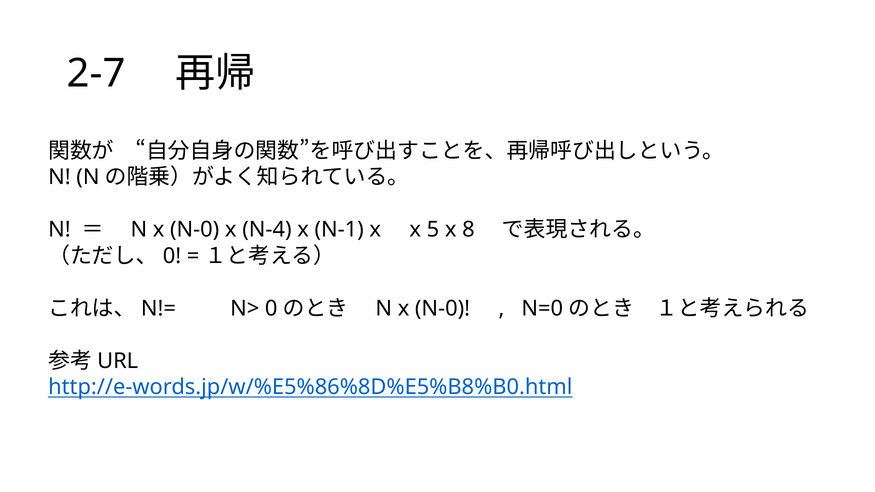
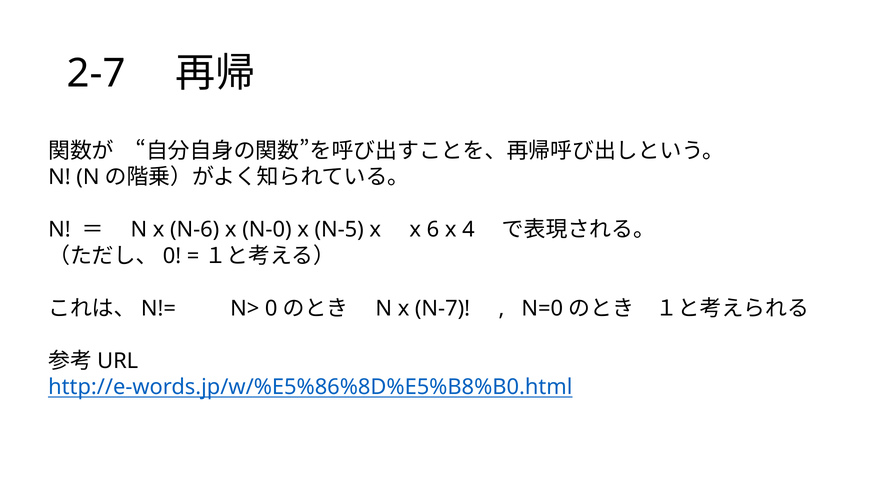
N-0 at (195, 230): N-0 -> N-6
N-4: N-4 -> N-0
N-1: N-1 -> N-5
5: 5 -> 6
8: 8 -> 4
N-0 at (443, 308): N-0 -> N-7
